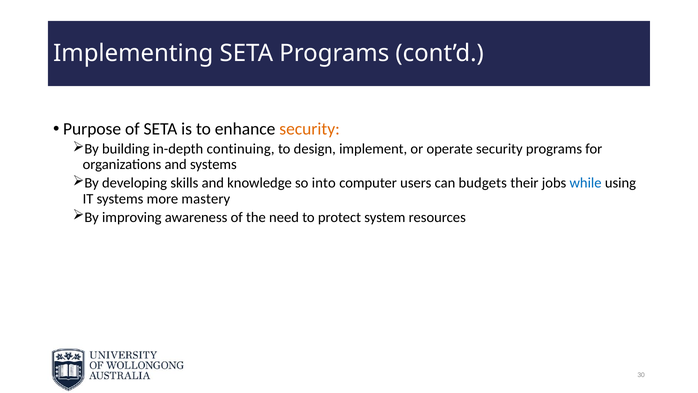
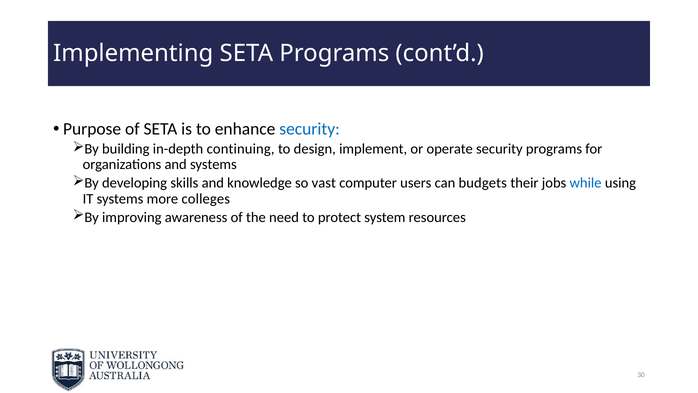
security at (310, 129) colour: orange -> blue
into: into -> vast
mastery: mastery -> colleges
